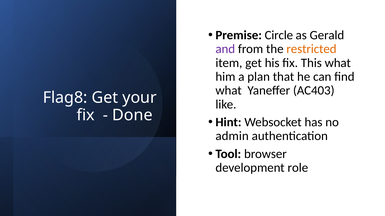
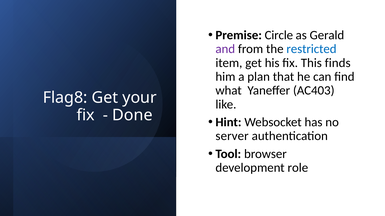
restricted colour: orange -> blue
This what: what -> finds
admin: admin -> server
